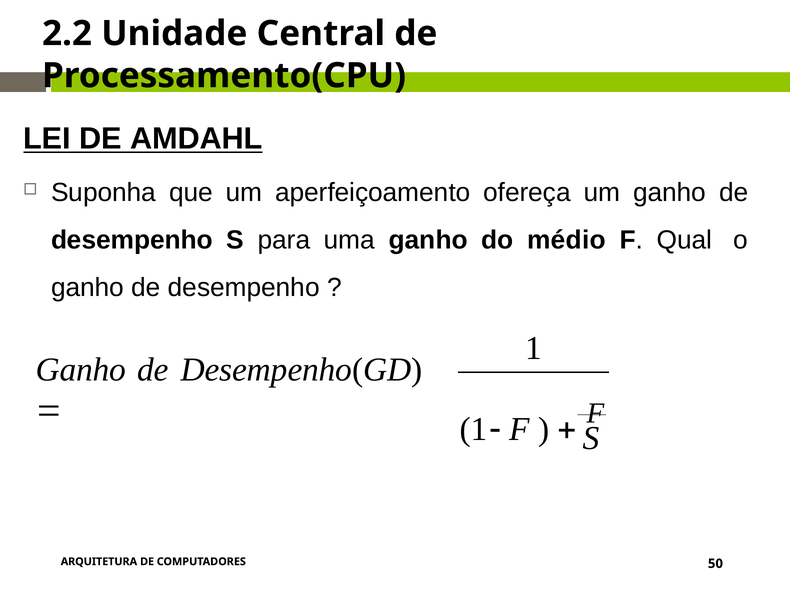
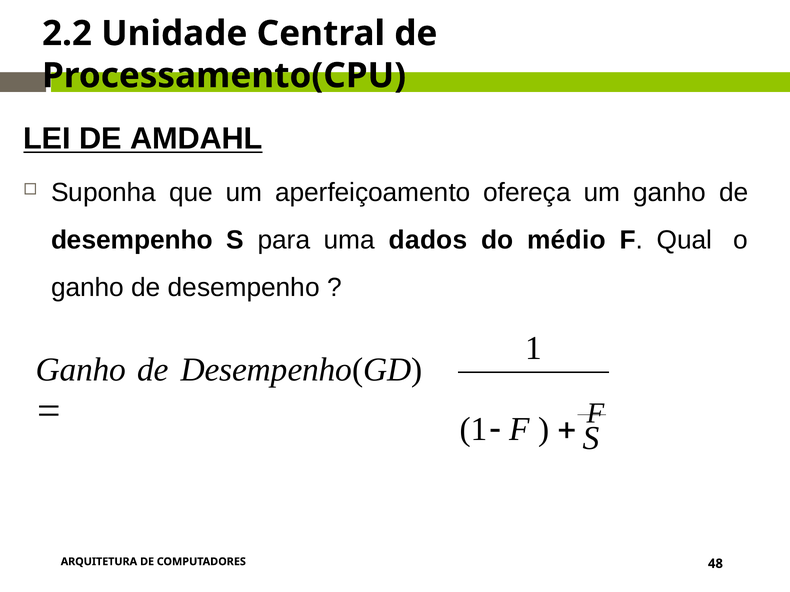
uma ganho: ganho -> dados
50: 50 -> 48
